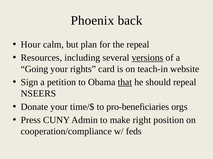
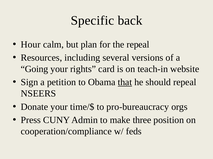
Phoenix: Phoenix -> Specific
versions underline: present -> none
pro-beneficiaries: pro-beneficiaries -> pro-bureaucracy
right: right -> three
